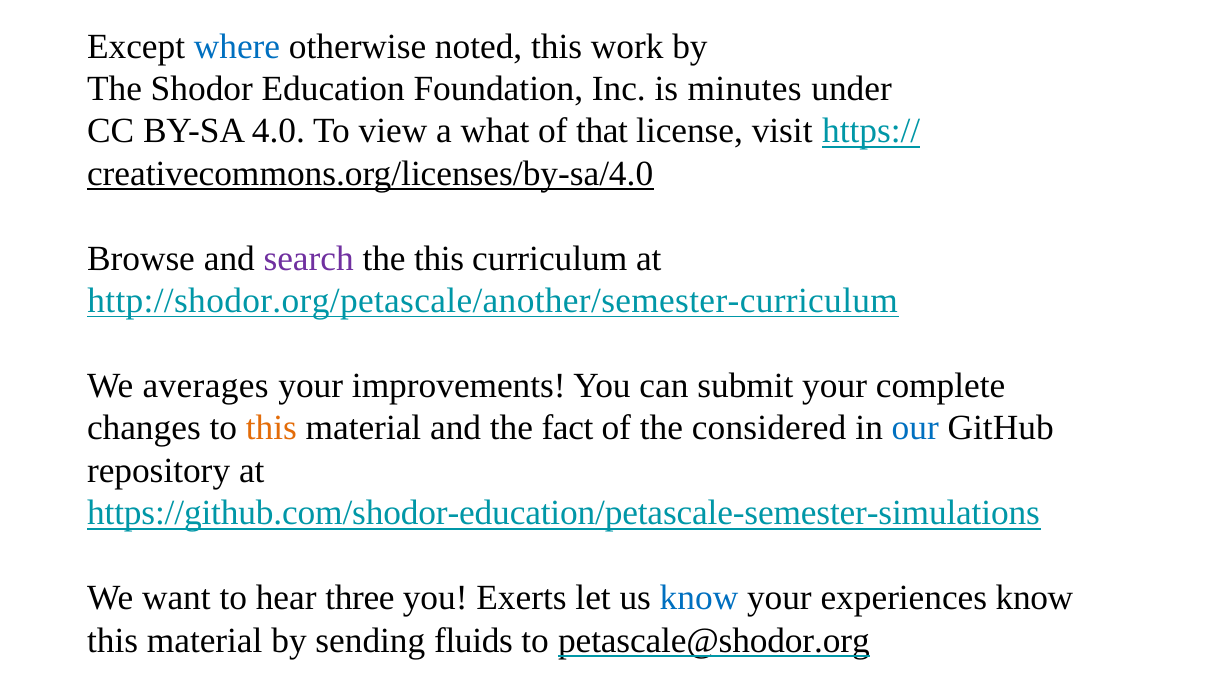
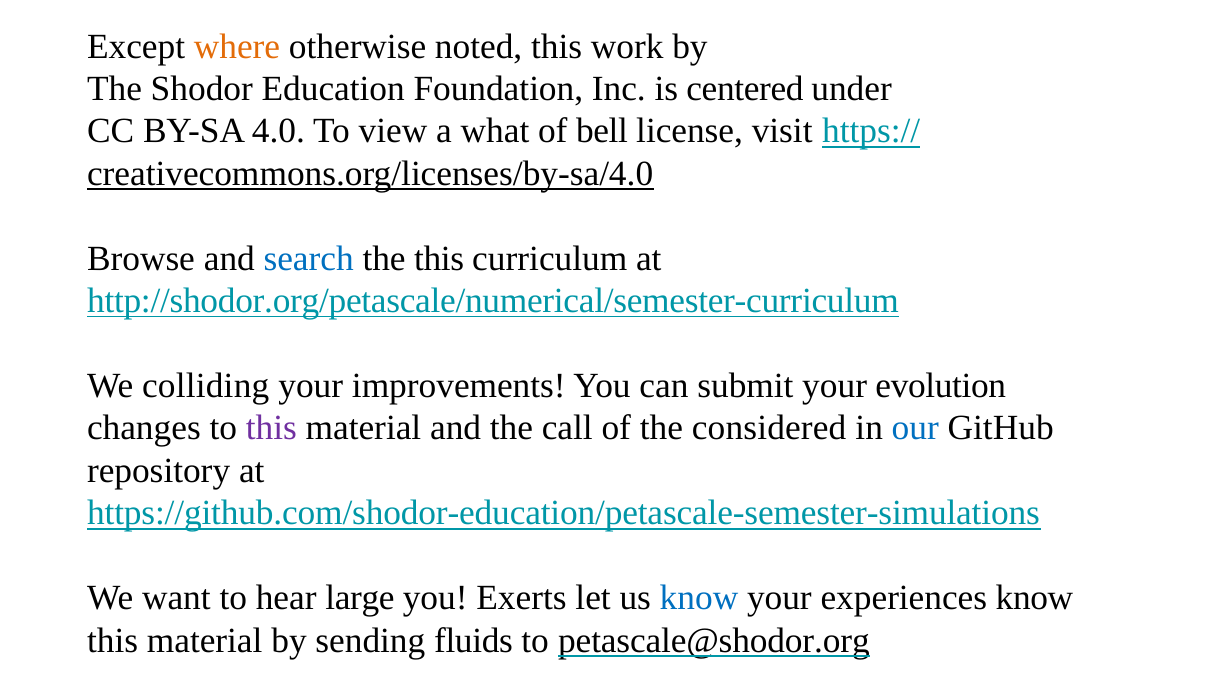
where colour: blue -> orange
minutes: minutes -> centered
that: that -> bell
search colour: purple -> blue
http://shodor.org/petascale/another/semester-curriculum: http://shodor.org/petascale/another/semester-curriculum -> http://shodor.org/petascale/numerical/semester-curriculum
averages: averages -> colliding
complete: complete -> evolution
this at (271, 428) colour: orange -> purple
fact: fact -> call
three: three -> large
